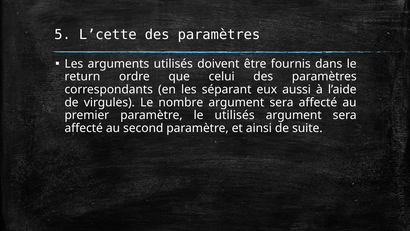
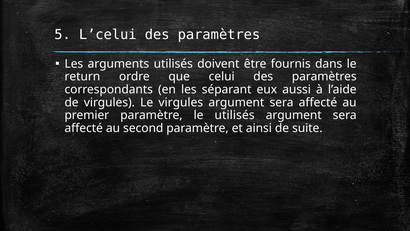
L’cette: L’cette -> L’celui
Le nombre: nombre -> virgules
